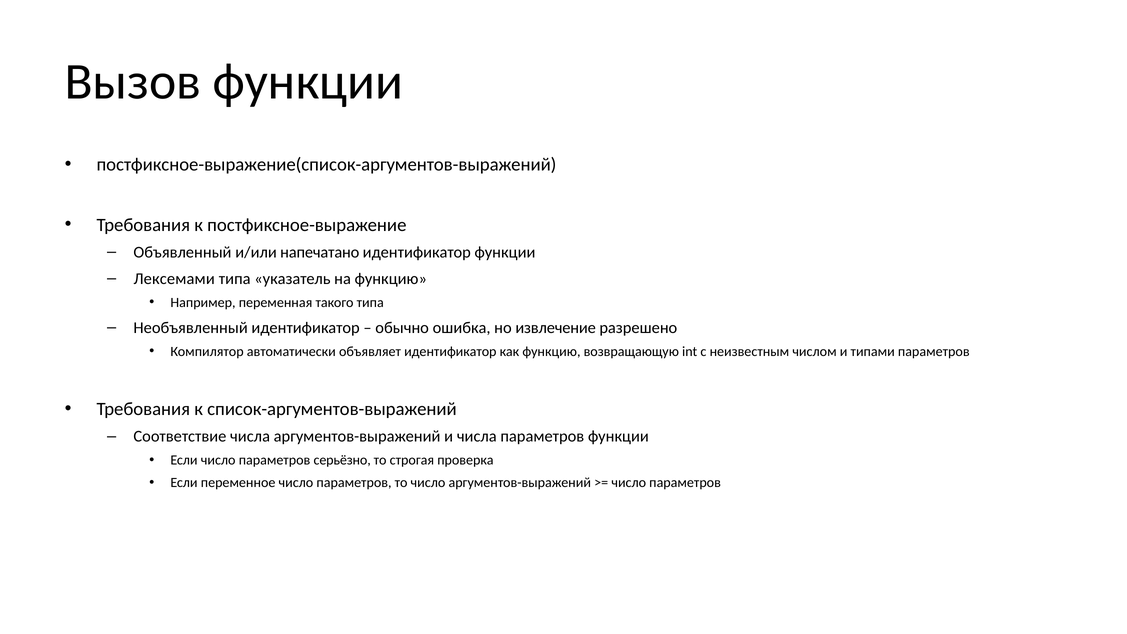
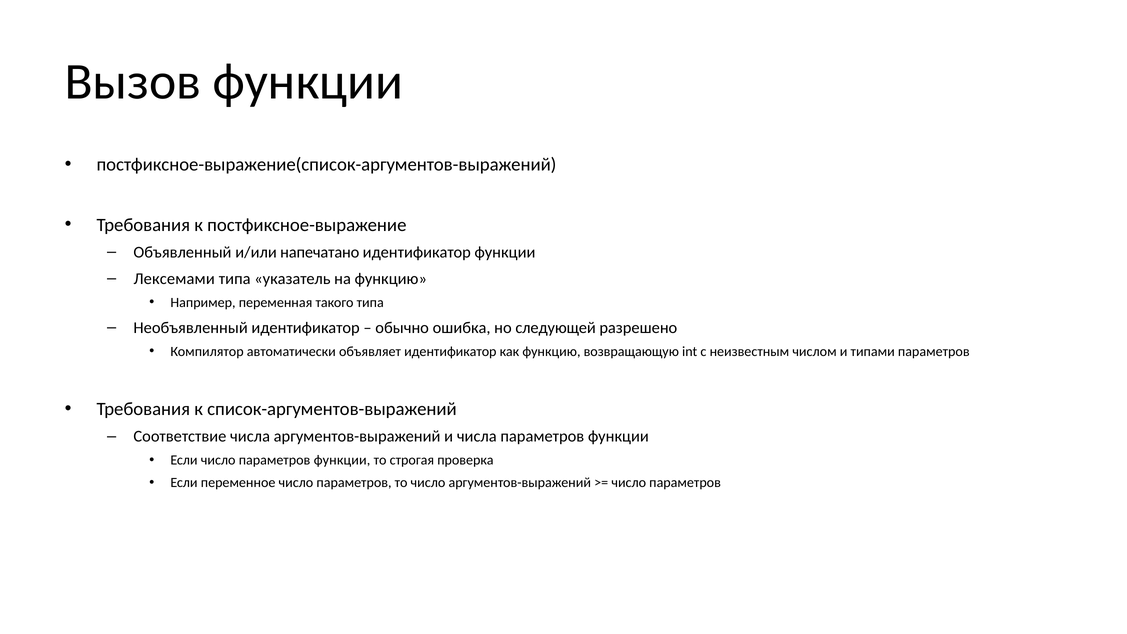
извлечение: извлечение -> следующей
число параметров серьёзно: серьёзно -> функции
